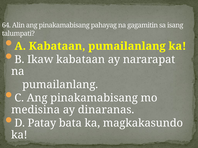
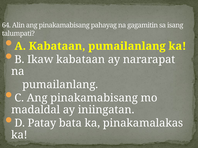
medisina: medisina -> madaldal
dinaranas: dinaranas -> iniingatan
magkakasundo: magkakasundo -> pinakamalakas
